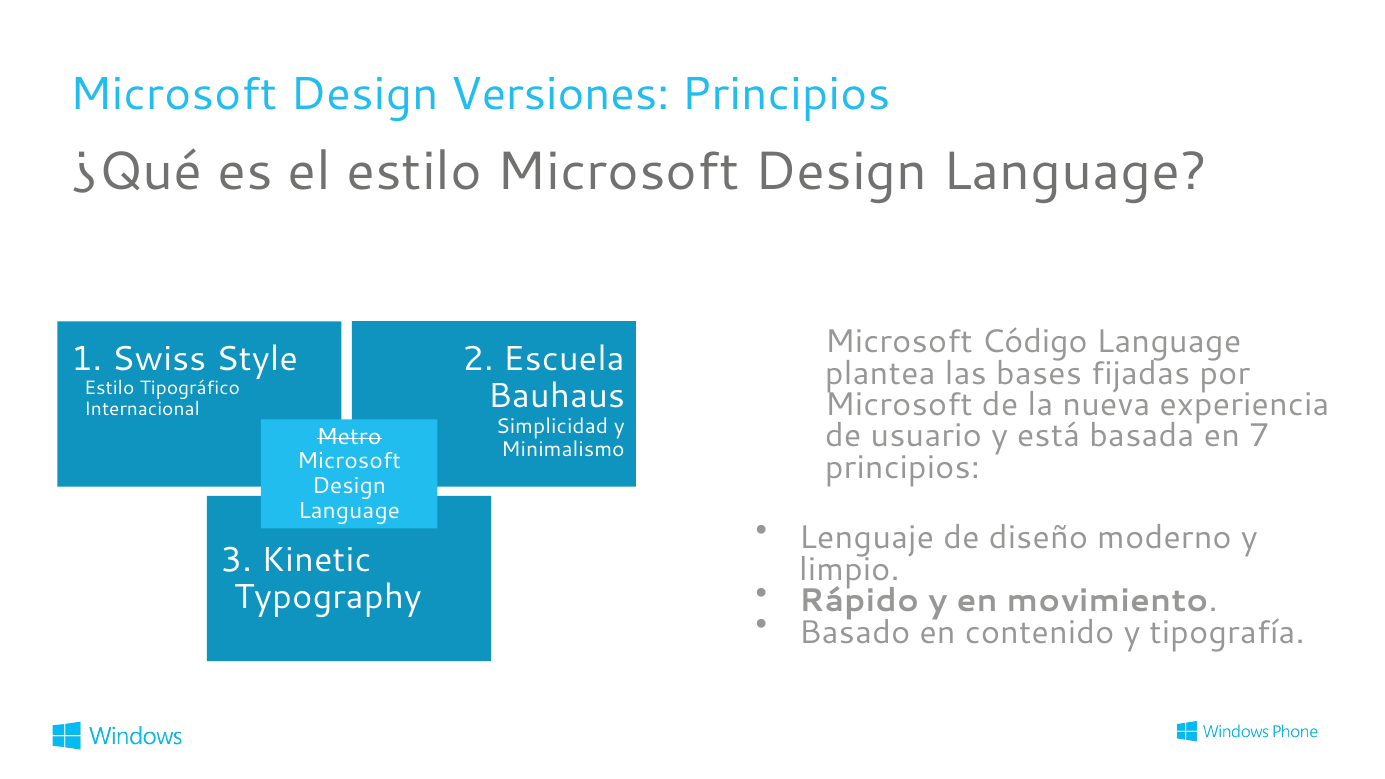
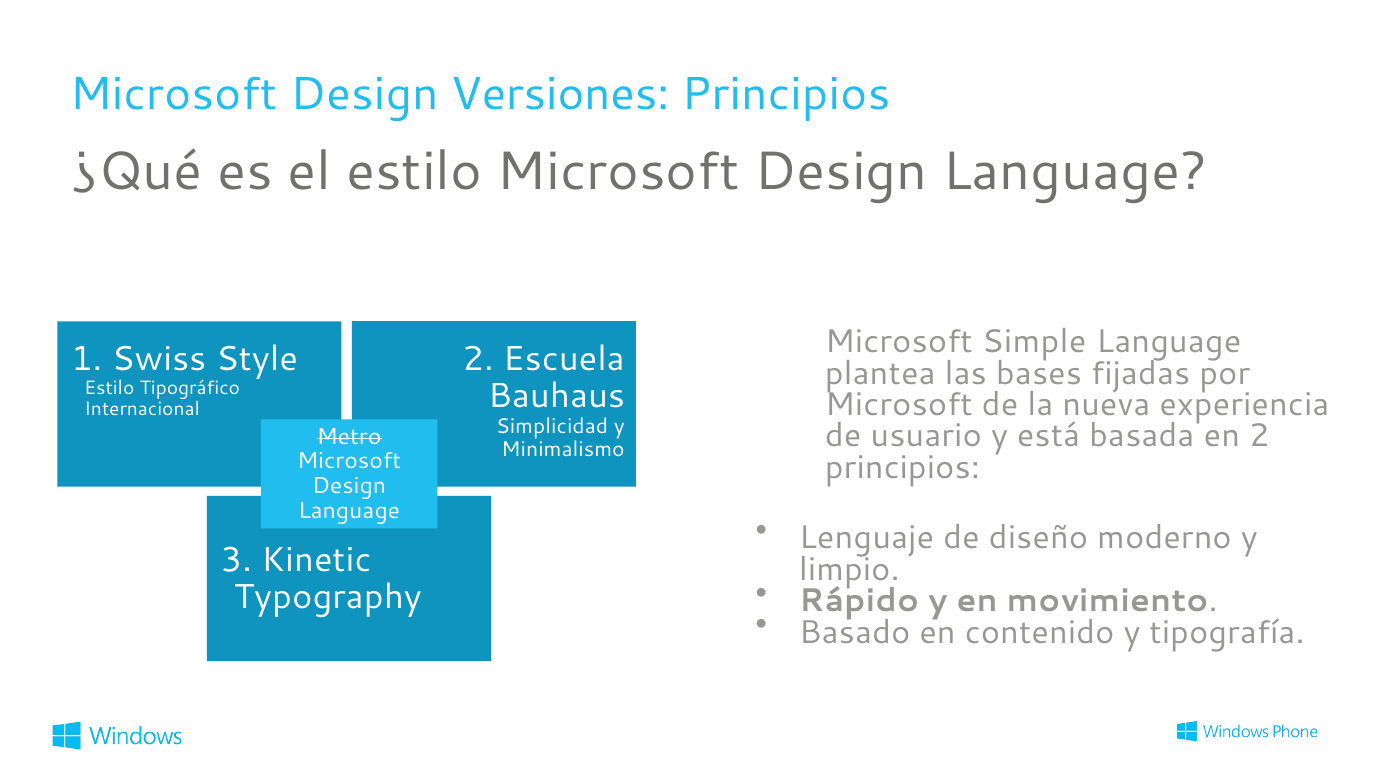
Código: Código -> Simple
en 7: 7 -> 2
